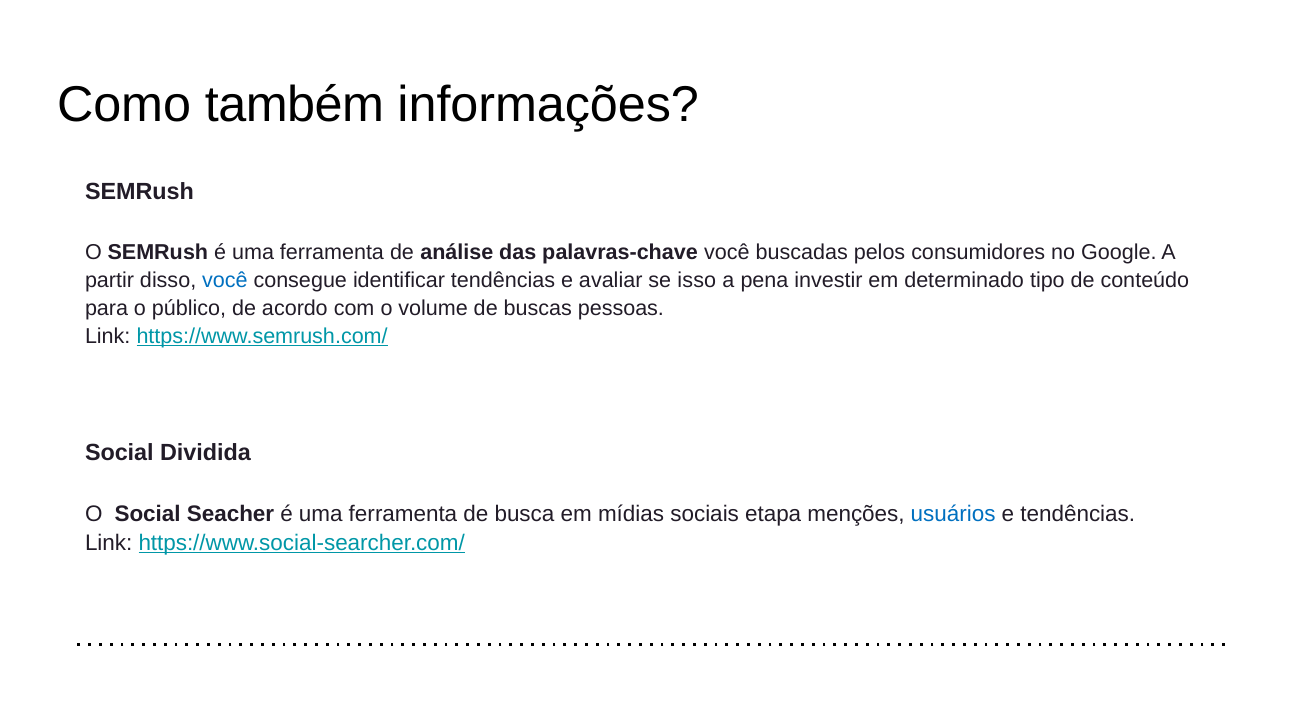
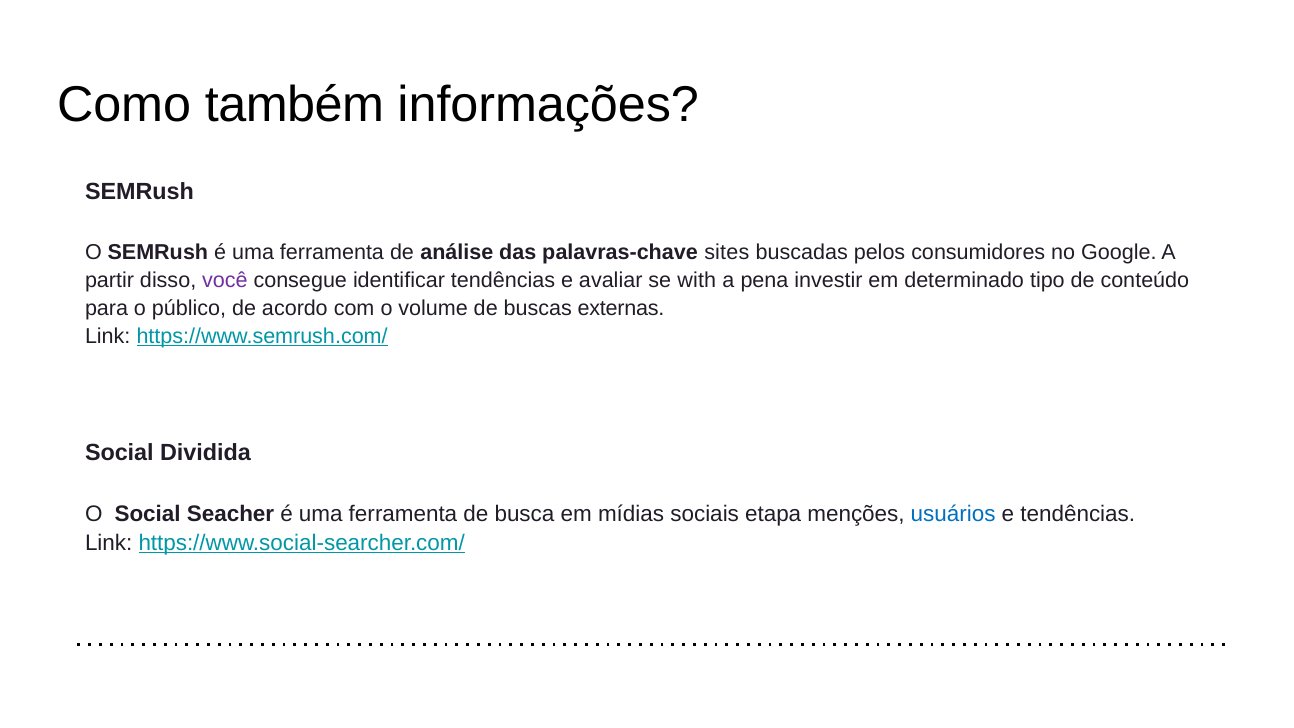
palavras-chave você: você -> sites
você at (225, 280) colour: blue -> purple
isso: isso -> with
pessoas: pessoas -> externas
